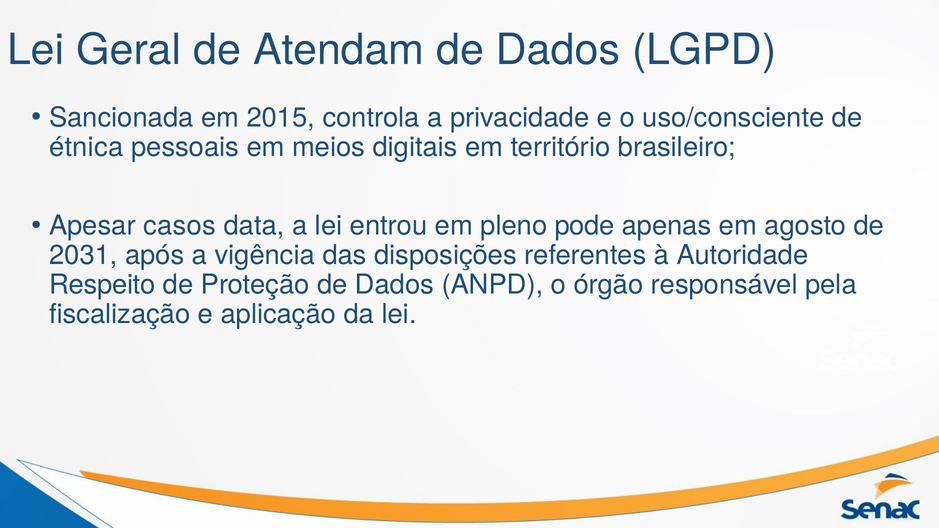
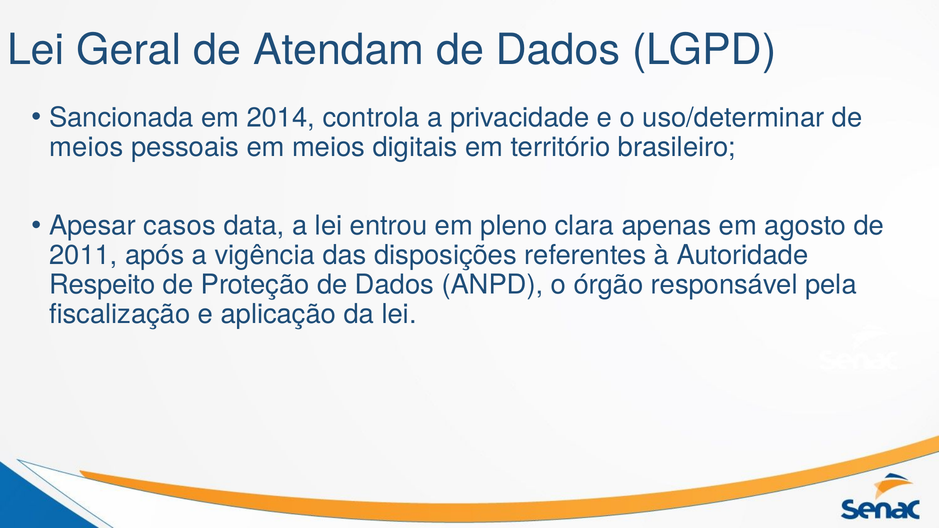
2015: 2015 -> 2014
uso/consciente: uso/consciente -> uso/determinar
étnica at (86, 147): étnica -> meios
pode: pode -> clara
2031: 2031 -> 2011
